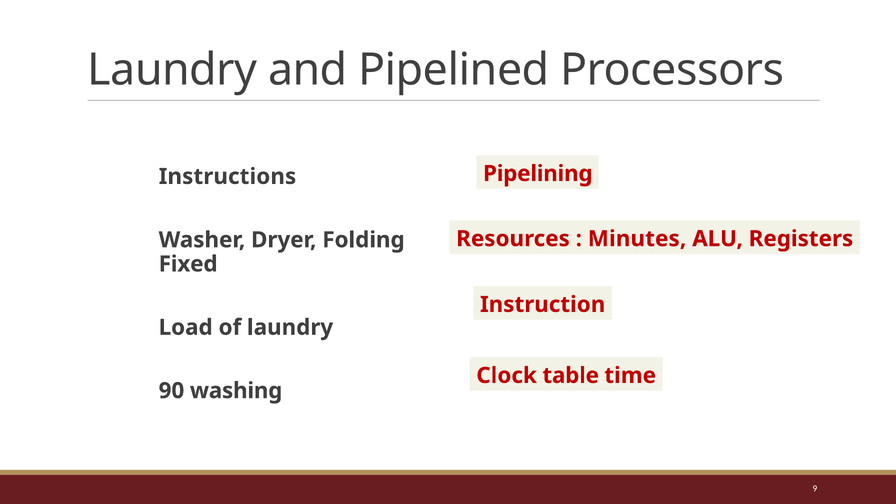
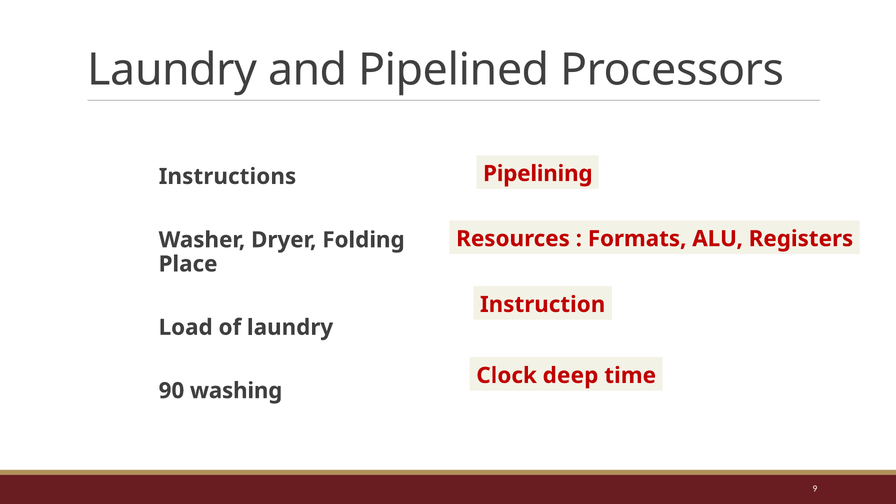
Minutes: Minutes -> Formats
Fixed: Fixed -> Place
table: table -> deep
